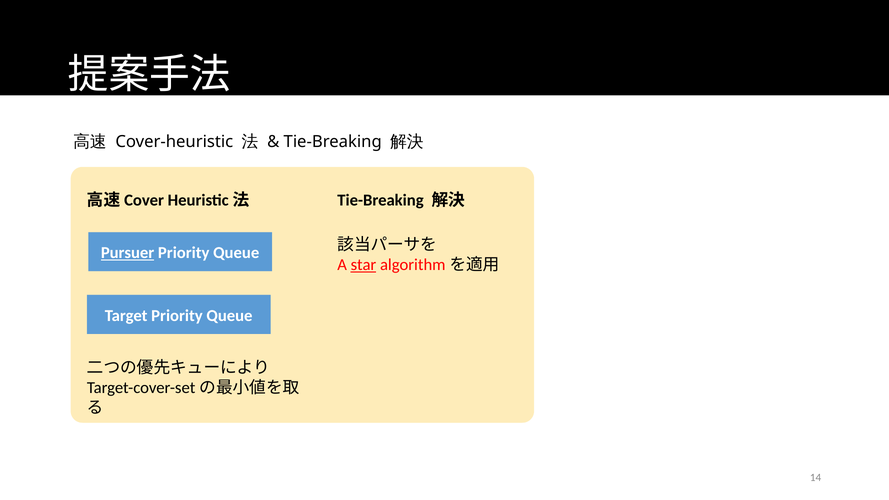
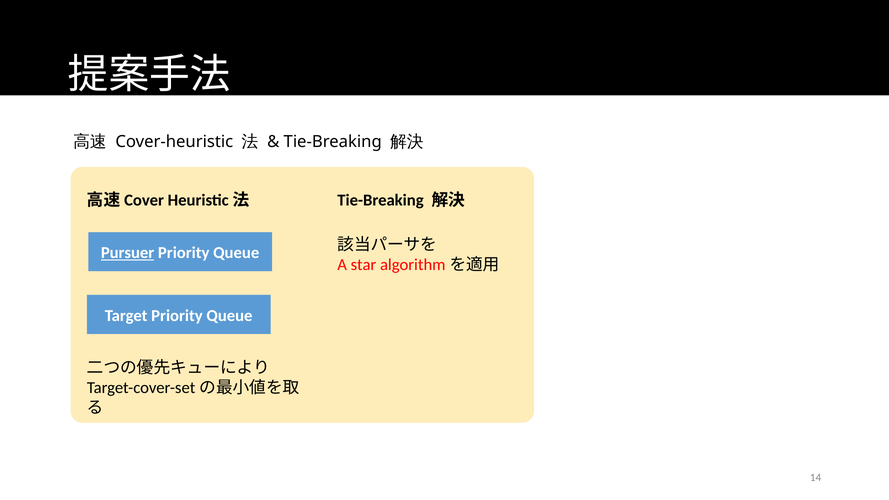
star underline: present -> none
